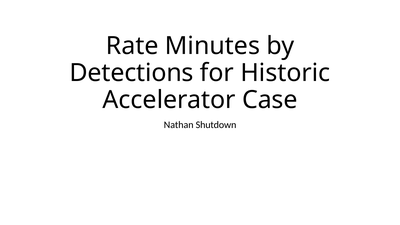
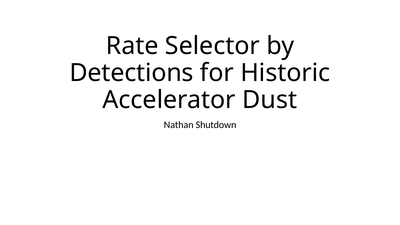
Minutes: Minutes -> Selector
Case: Case -> Dust
